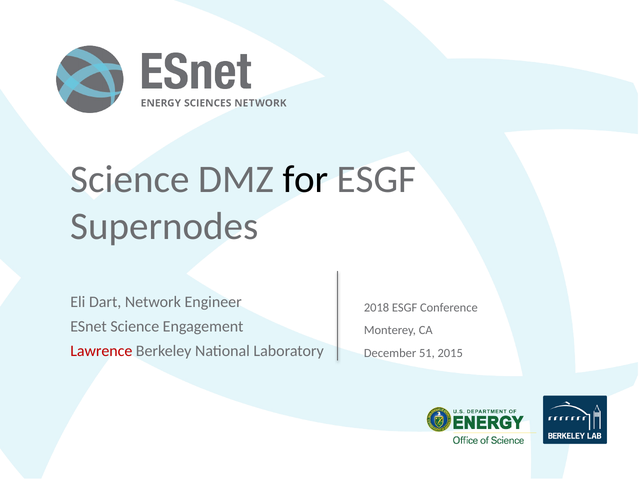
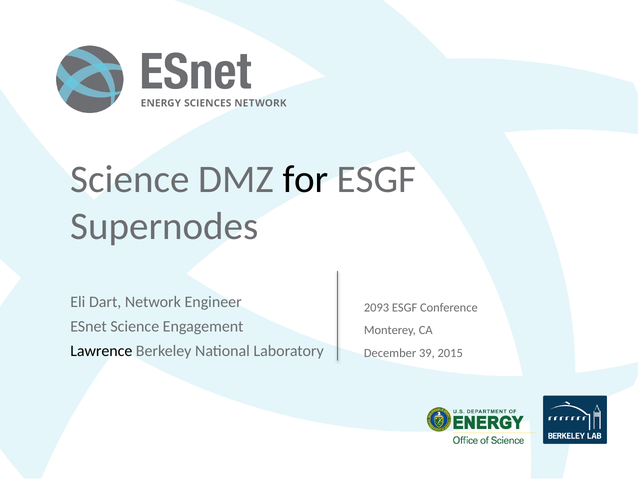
2018: 2018 -> 2093
Lawrence colour: red -> black
51: 51 -> 39
